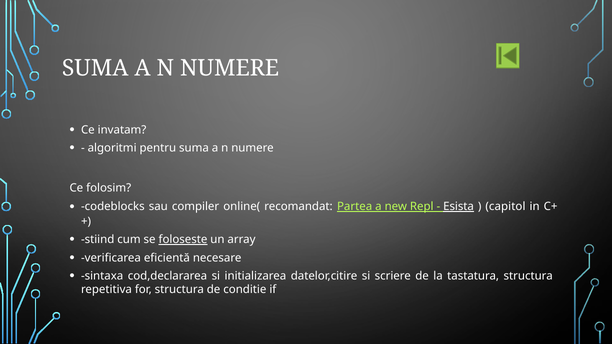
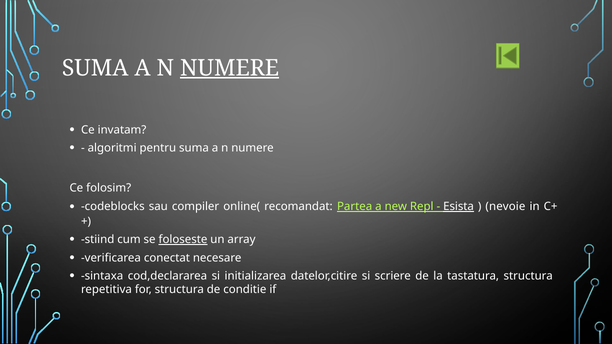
NUMERE at (230, 68) underline: none -> present
capitol: capitol -> nevoie
eficientă: eficientă -> conectat
